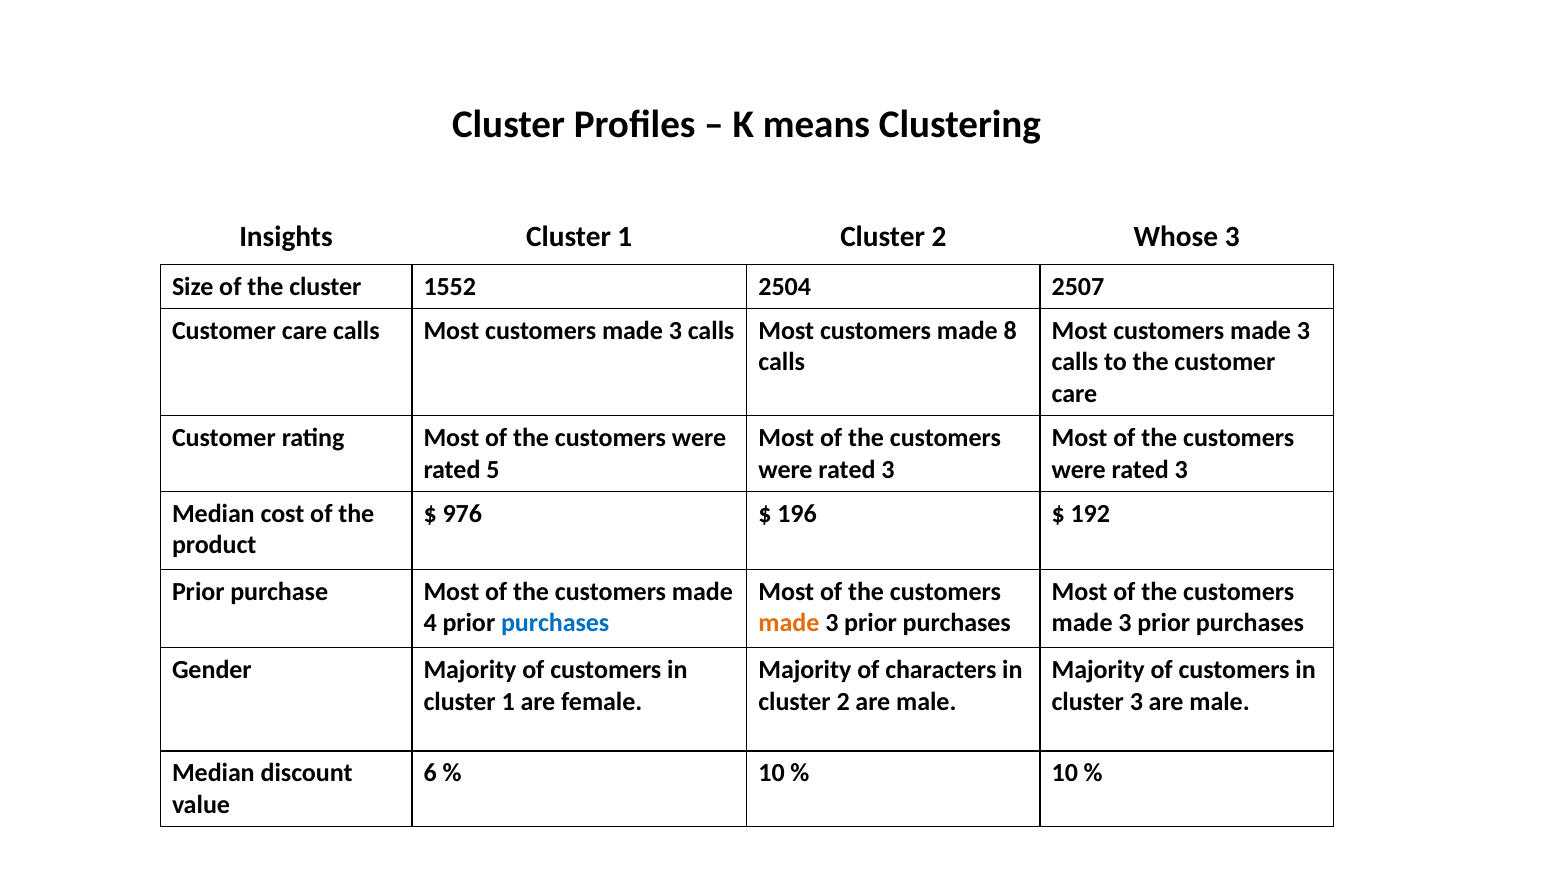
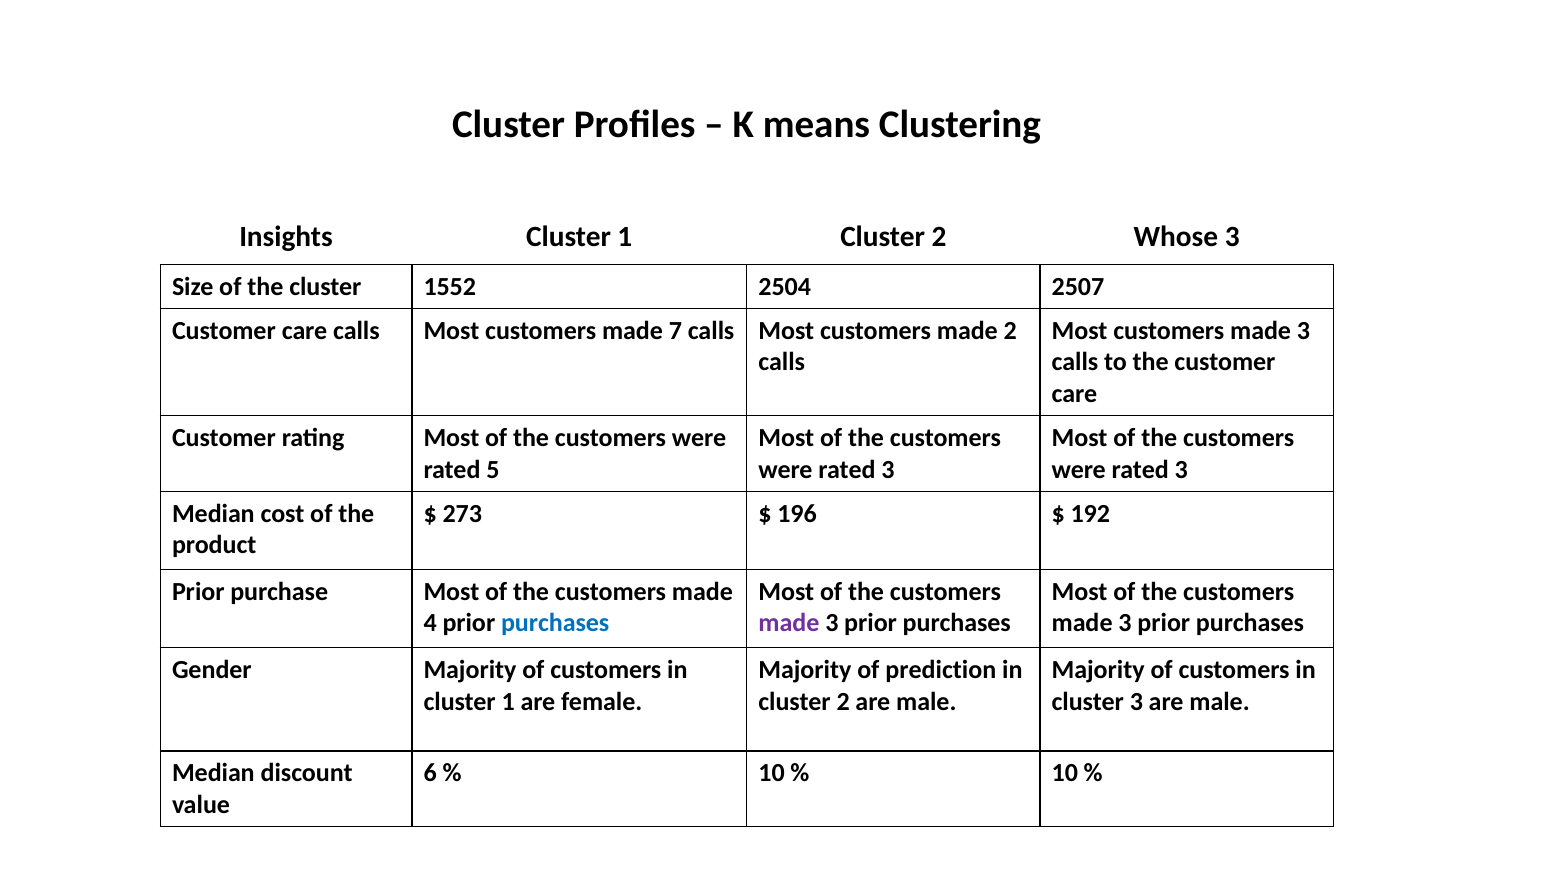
3 at (675, 330): 3 -> 7
made 8: 8 -> 2
976: 976 -> 273
made at (789, 623) colour: orange -> purple
characters: characters -> prediction
